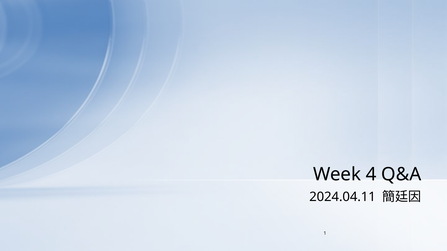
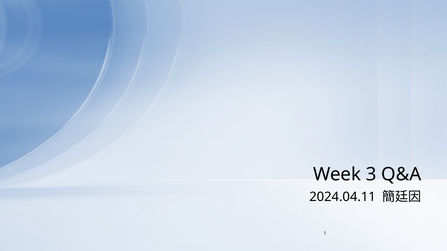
4: 4 -> 3
